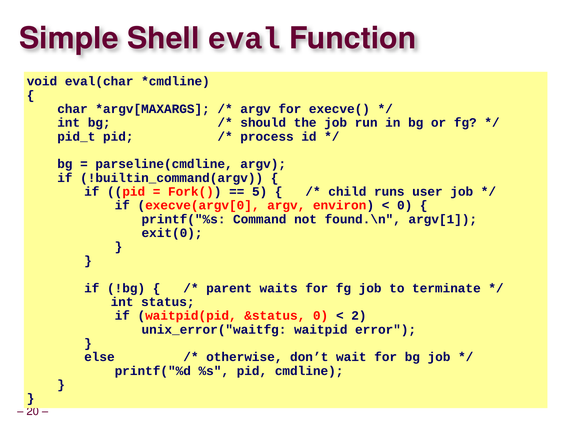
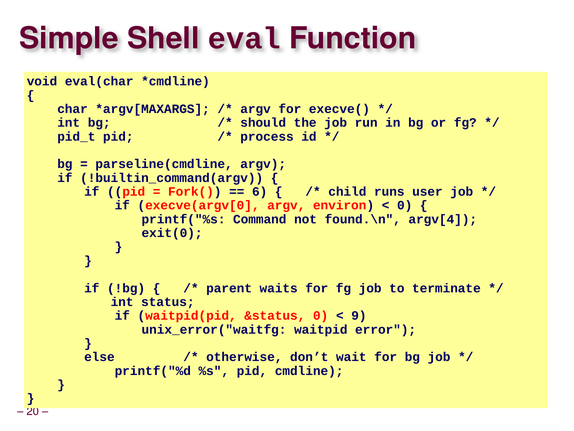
5: 5 -> 6
argv[1: argv[1 -> argv[4
2: 2 -> 9
